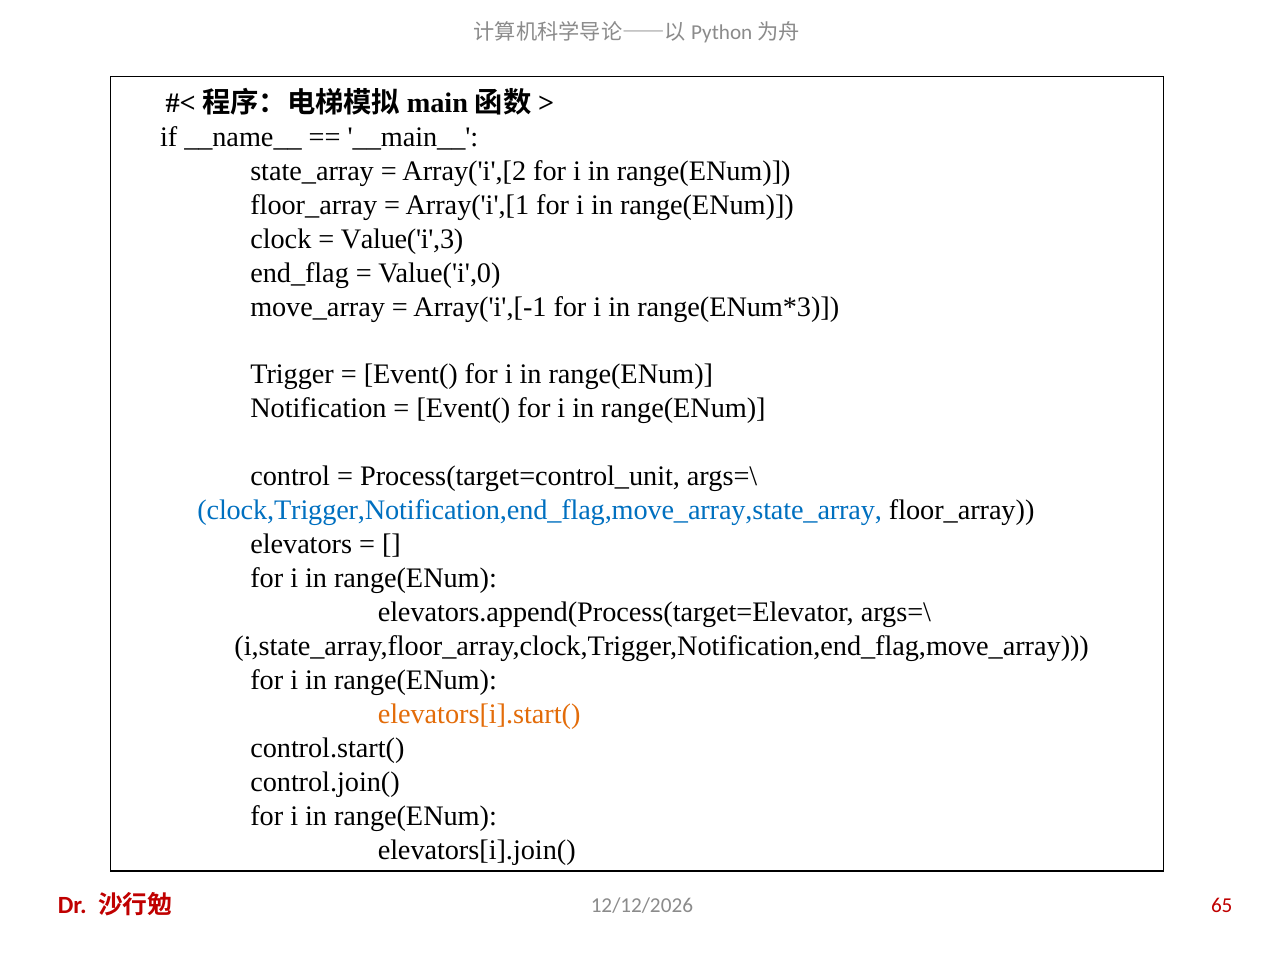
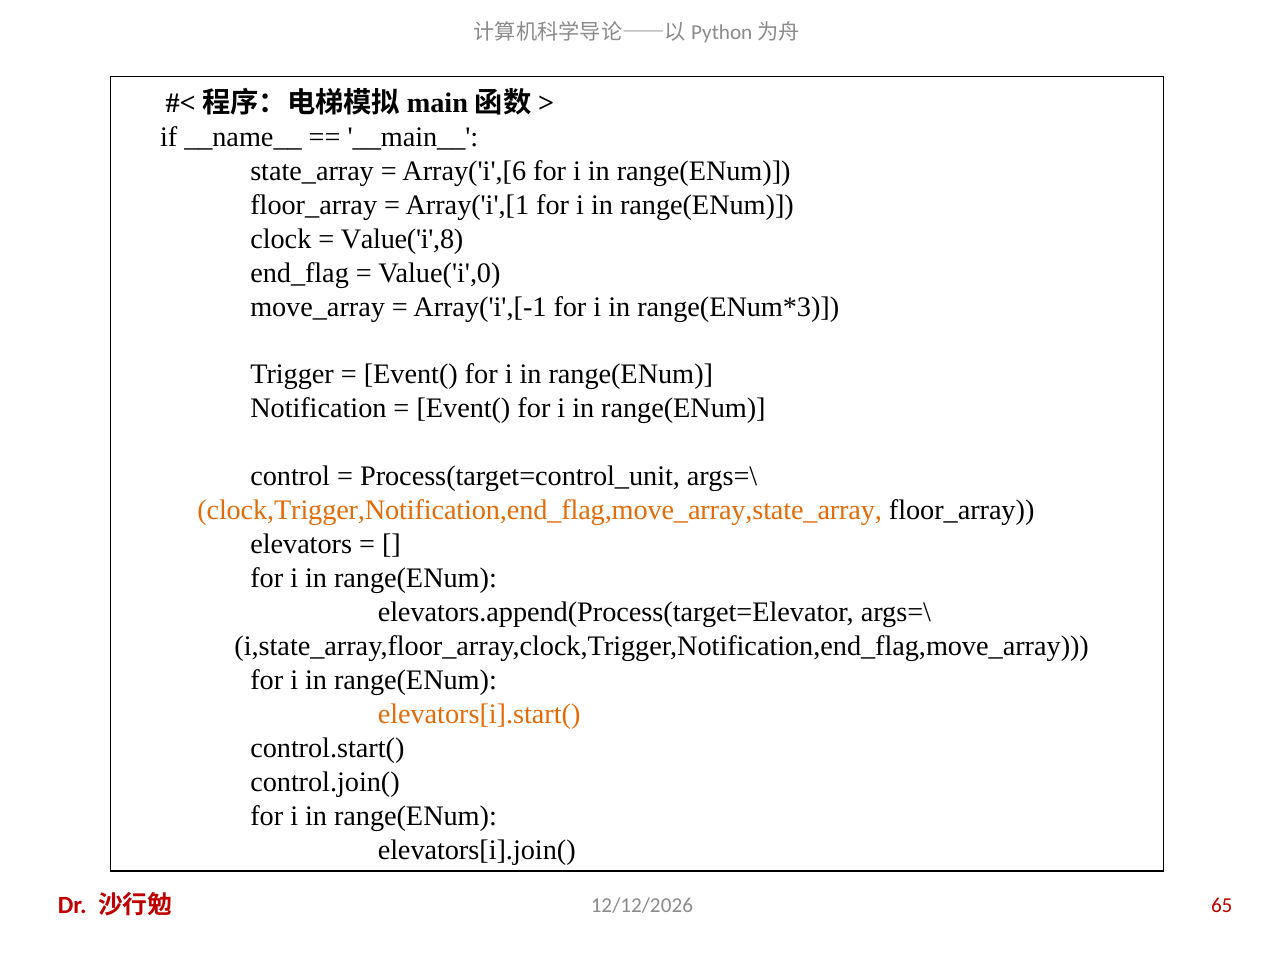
Array('i',[2: Array('i',[2 -> Array('i',[6
Value('i',3: Value('i',3 -> Value('i',8
clock,Trigger,Notification,end_flag,move_array,state_array colour: blue -> orange
